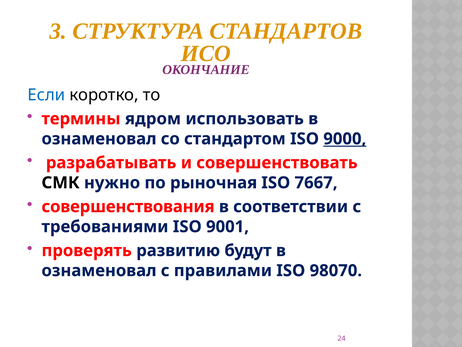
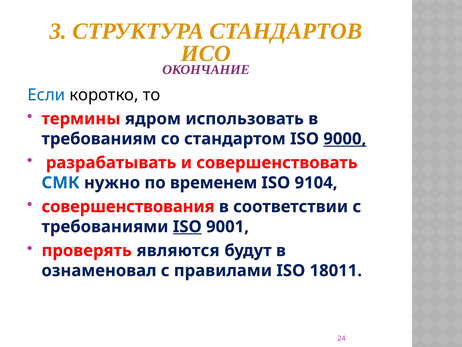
ознаменовал at (99, 139): ознаменовал -> требованиям
СМК colour: black -> blue
рыночная: рыночная -> временем
7667: 7667 -> 9104
ISO at (187, 226) underline: none -> present
развитию: развитию -> являются
98070: 98070 -> 18011
